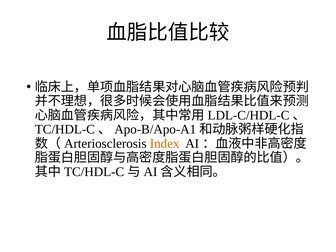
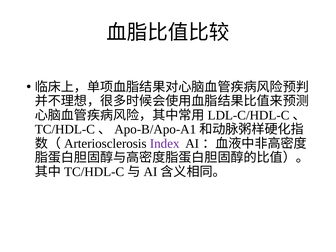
Index colour: orange -> purple
